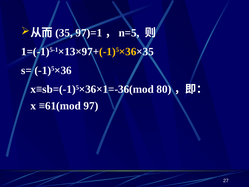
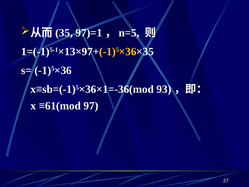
80: 80 -> 93
